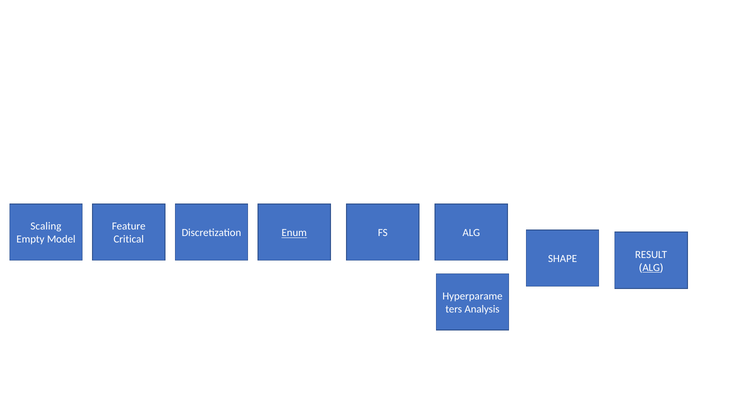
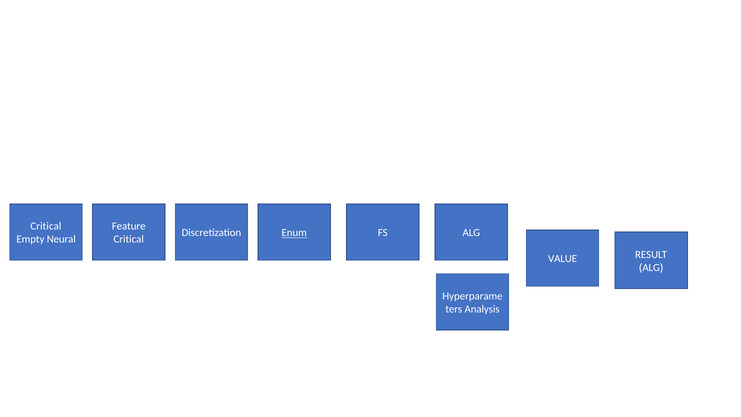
Scaling at (46, 226): Scaling -> Critical
Model: Model -> Neural
SHAPE: SHAPE -> VALUE
ALG at (651, 267) underline: present -> none
